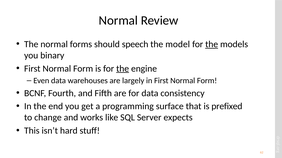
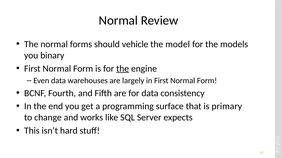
speech: speech -> vehicle
the at (212, 44) underline: present -> none
prefixed: prefixed -> primary
